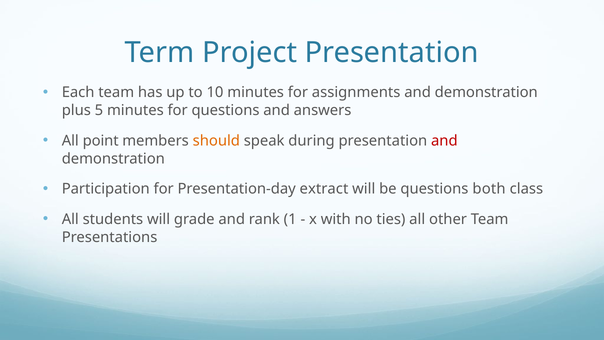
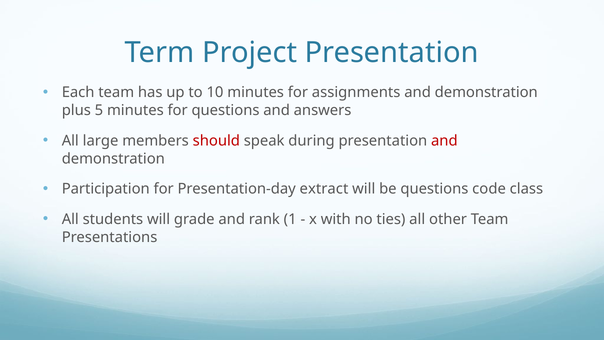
point: point -> large
should colour: orange -> red
both: both -> code
